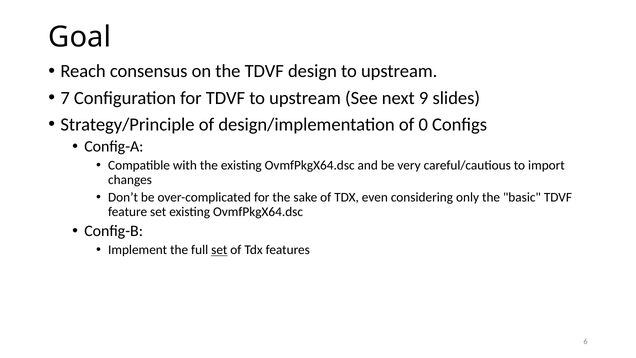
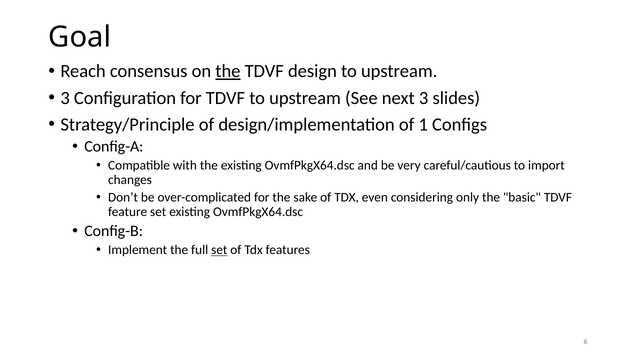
the at (228, 71) underline: none -> present
7 at (65, 98): 7 -> 3
next 9: 9 -> 3
0: 0 -> 1
